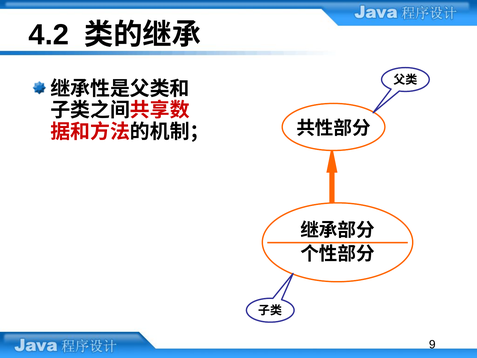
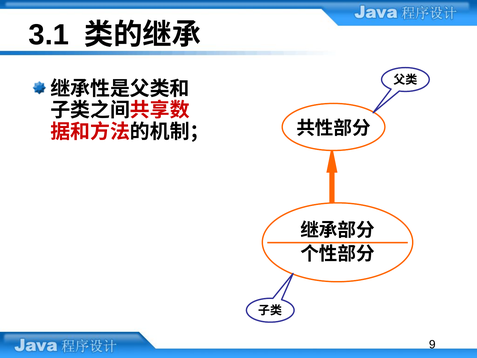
4.2: 4.2 -> 3.1
